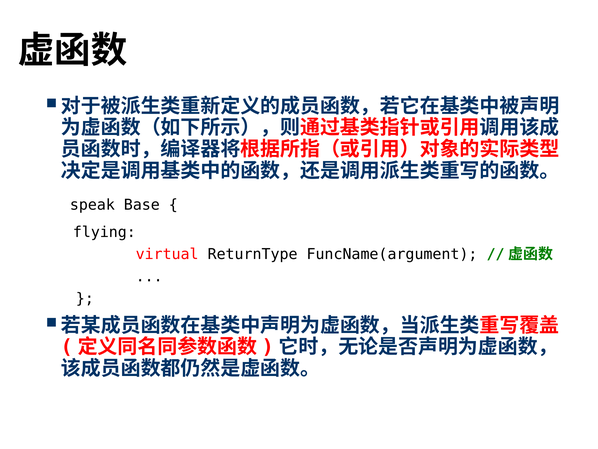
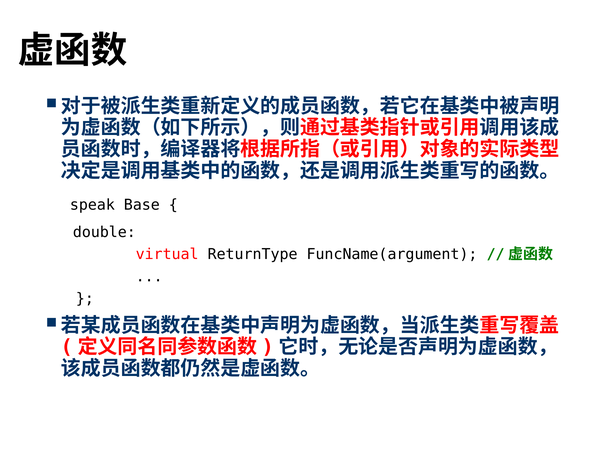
flying: flying -> double
